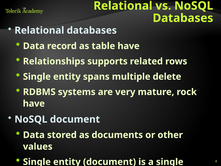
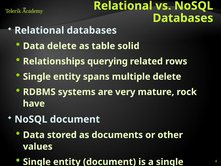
Data record: record -> delete
table have: have -> solid
supports: supports -> querying
